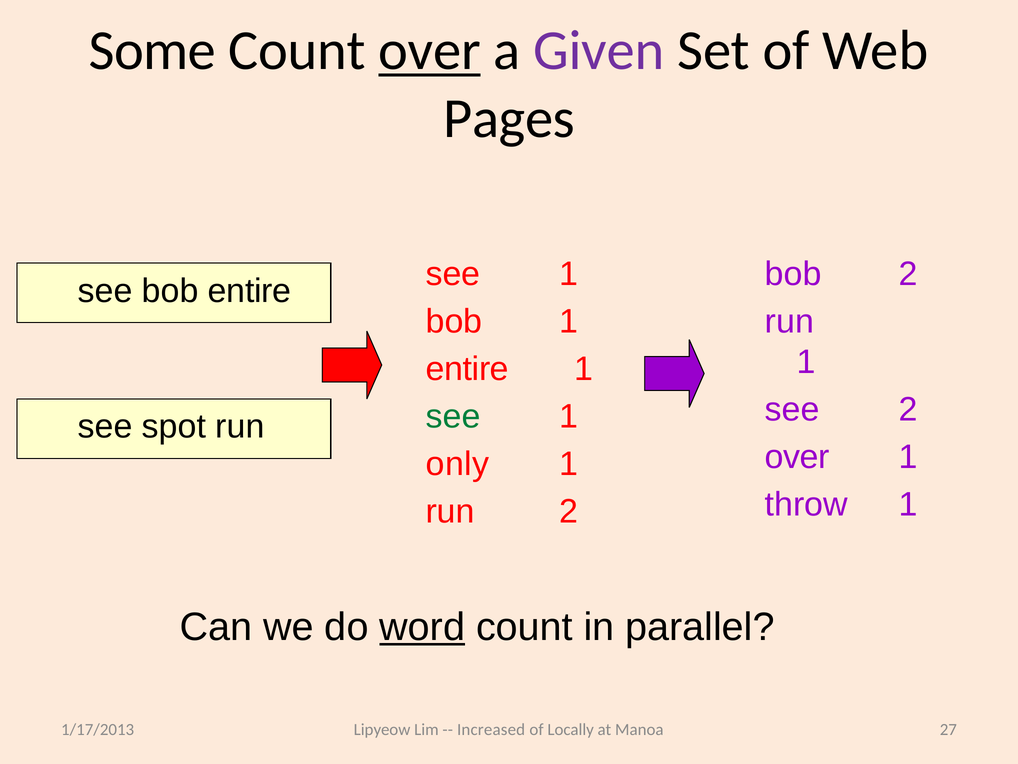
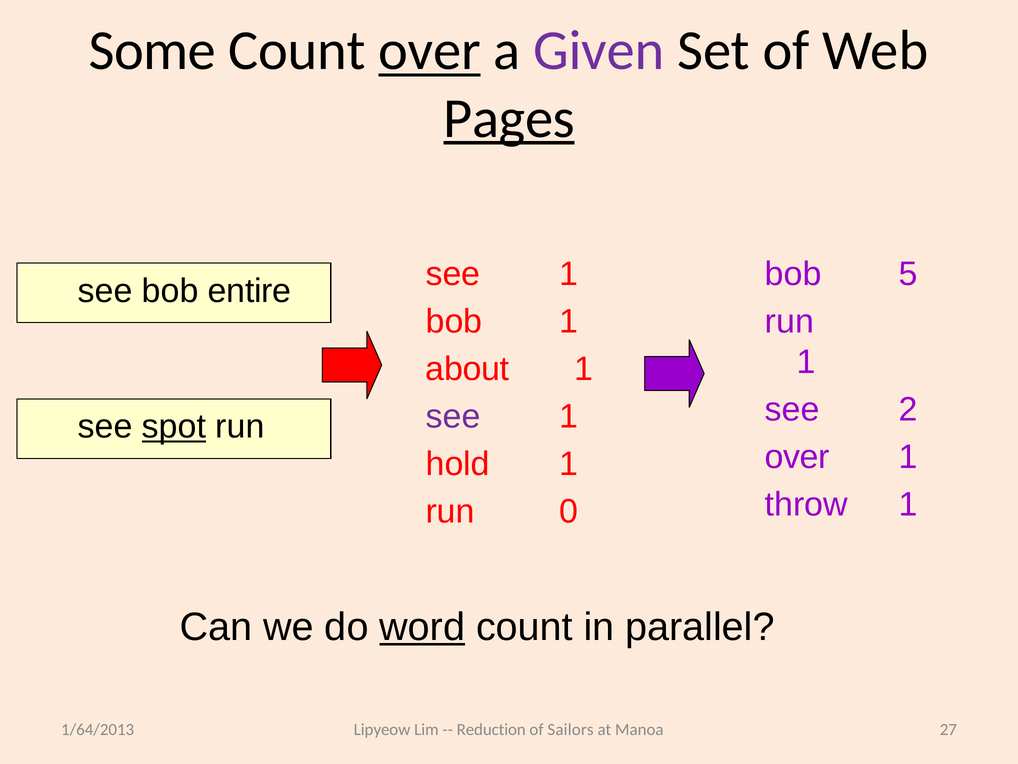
Pages underline: none -> present
bob 2: 2 -> 5
entire at (467, 369): entire -> about
see at (453, 416) colour: green -> purple
spot underline: none -> present
only: only -> hold
run 2: 2 -> 0
1/17/2013: 1/17/2013 -> 1/64/2013
Increased: Increased -> Reduction
Locally: Locally -> Sailors
